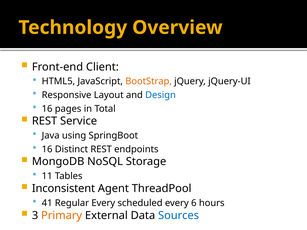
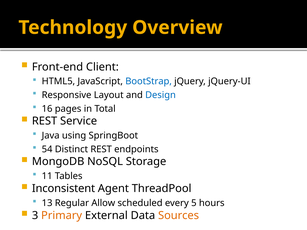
BootStrap colour: orange -> blue
16 at (47, 149): 16 -> 54
41: 41 -> 13
Regular Every: Every -> Allow
6: 6 -> 5
Sources colour: blue -> orange
